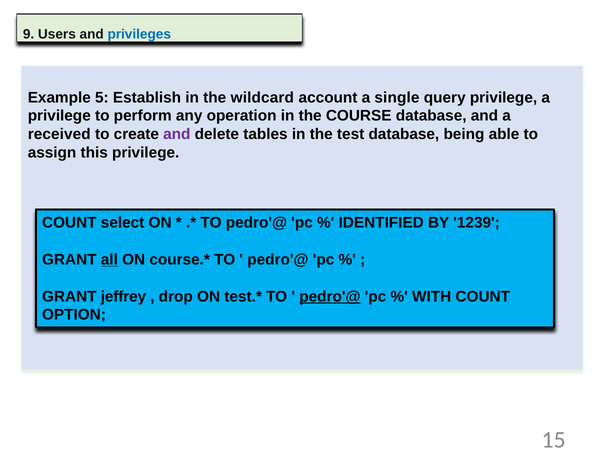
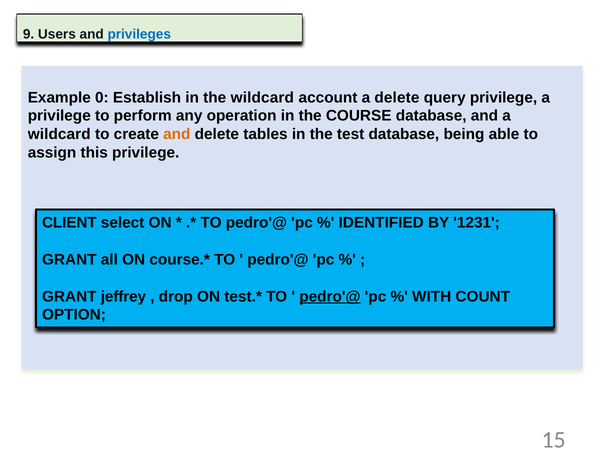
5: 5 -> 0
a single: single -> delete
received at (59, 134): received -> wildcard
and at (177, 134) colour: purple -> orange
COUNT at (69, 223): COUNT -> CLIENT
1239: 1239 -> 1231
all underline: present -> none
